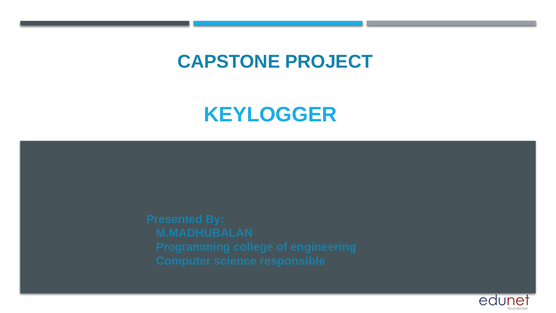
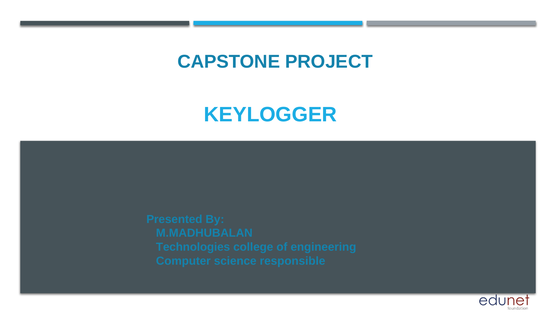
Programming: Programming -> Technologies
